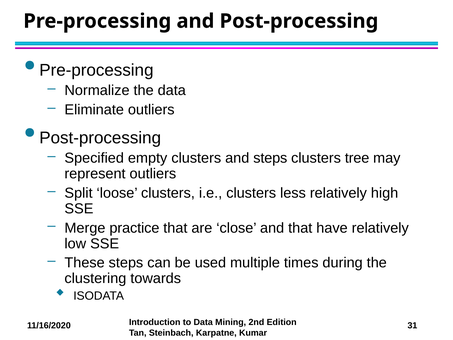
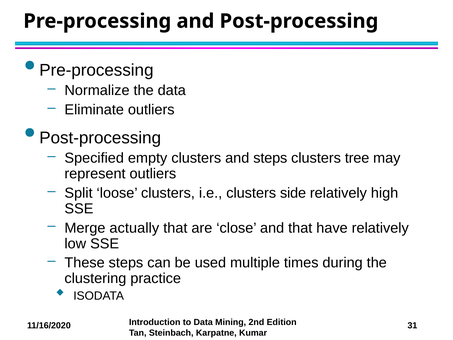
less: less -> side
practice: practice -> actually
towards: towards -> practice
